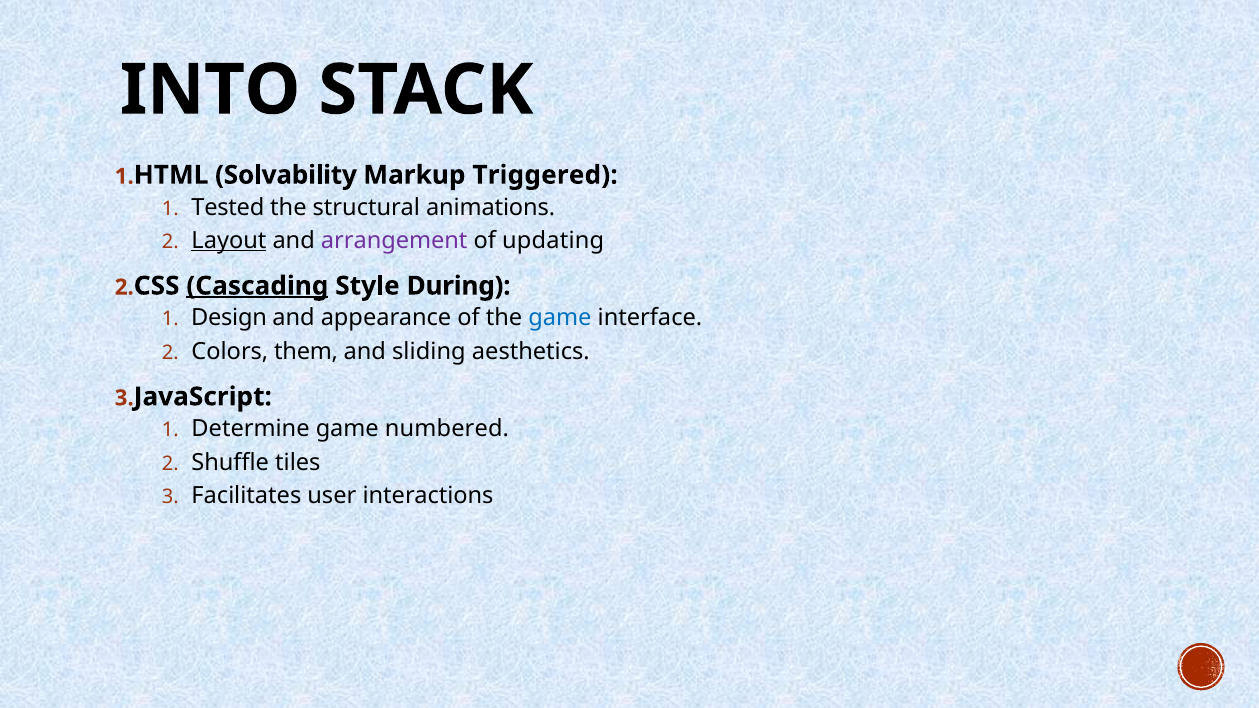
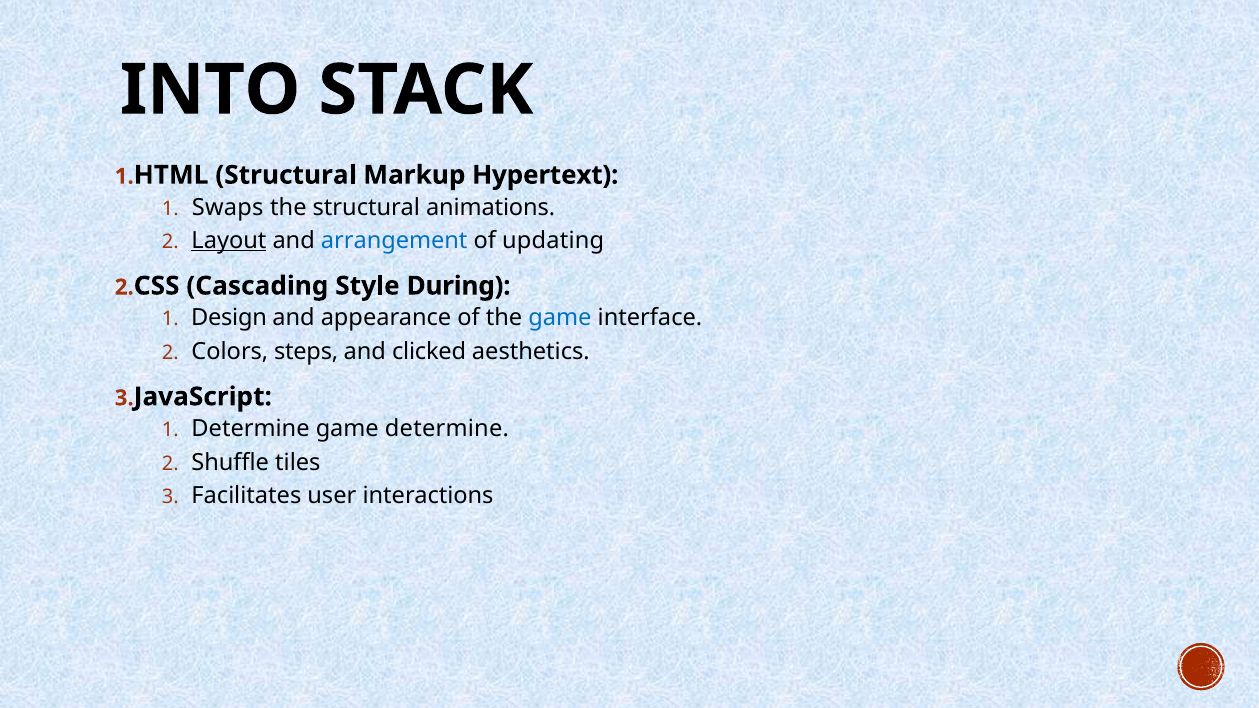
Solvability at (286, 175): Solvability -> Structural
Triggered: Triggered -> Hypertext
Tested: Tested -> Swaps
arrangement colour: purple -> blue
Cascading underline: present -> none
them: them -> steps
sliding: sliding -> clicked
game numbered: numbered -> determine
